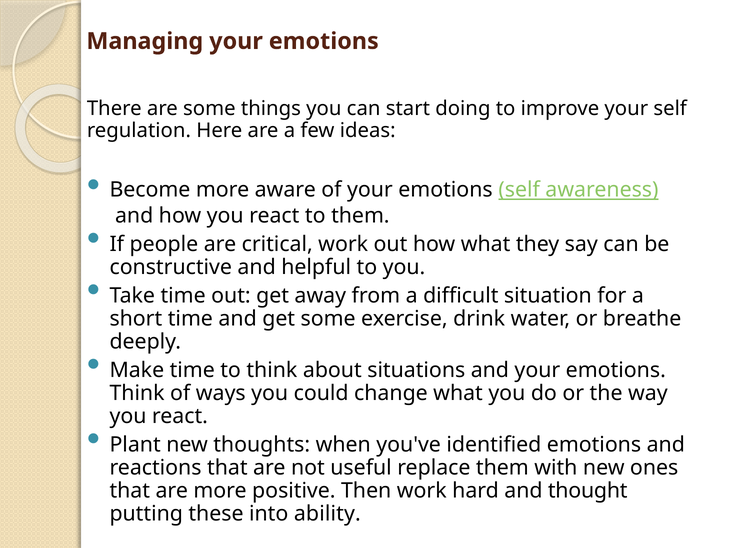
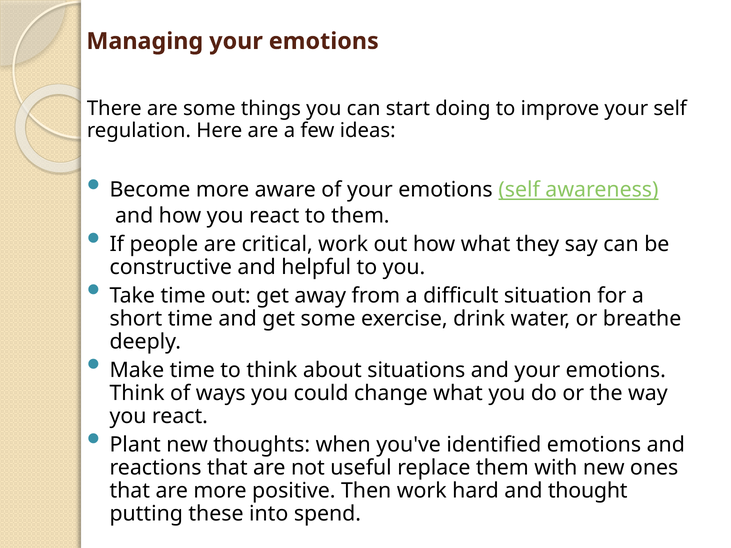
ability: ability -> spend
